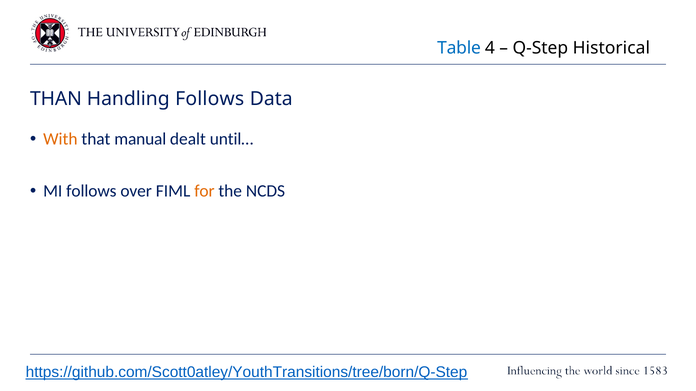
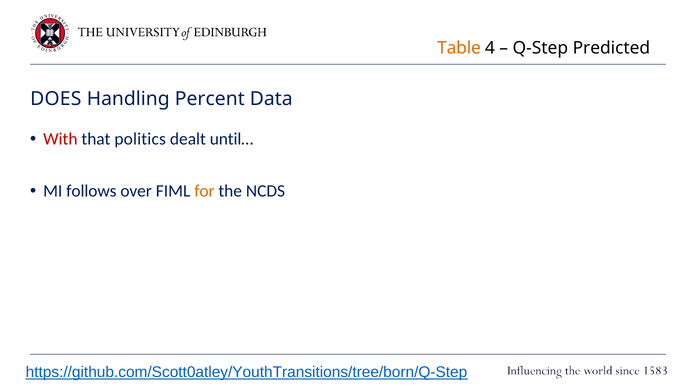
Table colour: blue -> orange
Historical: Historical -> Predicted
THAN: THAN -> DOES
Handling Follows: Follows -> Percent
With colour: orange -> red
manual: manual -> politics
